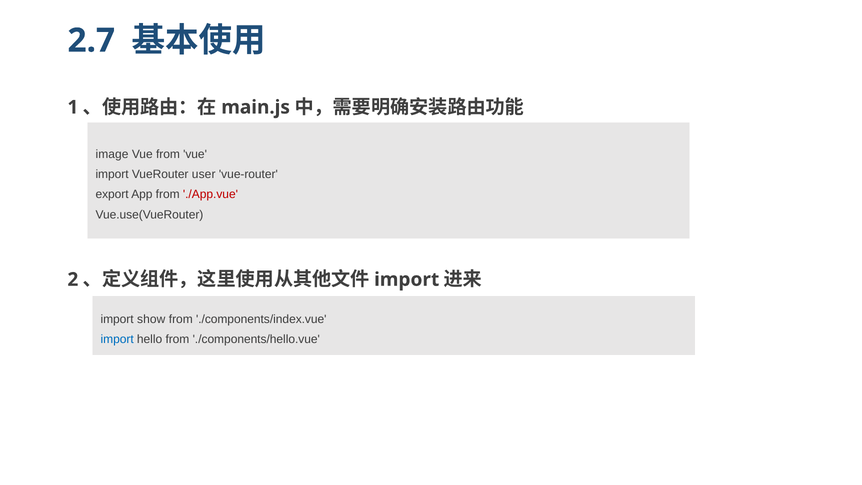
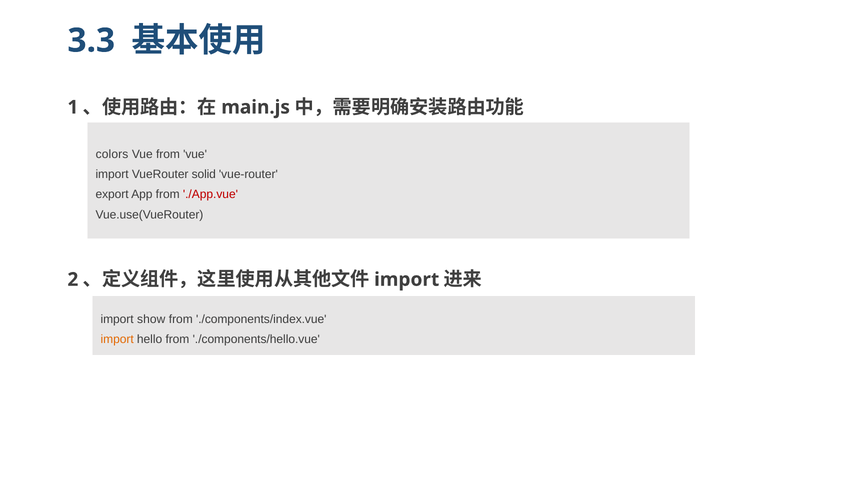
2.7: 2.7 -> 3.3
image: image -> colors
user: user -> solid
import at (117, 339) colour: blue -> orange
